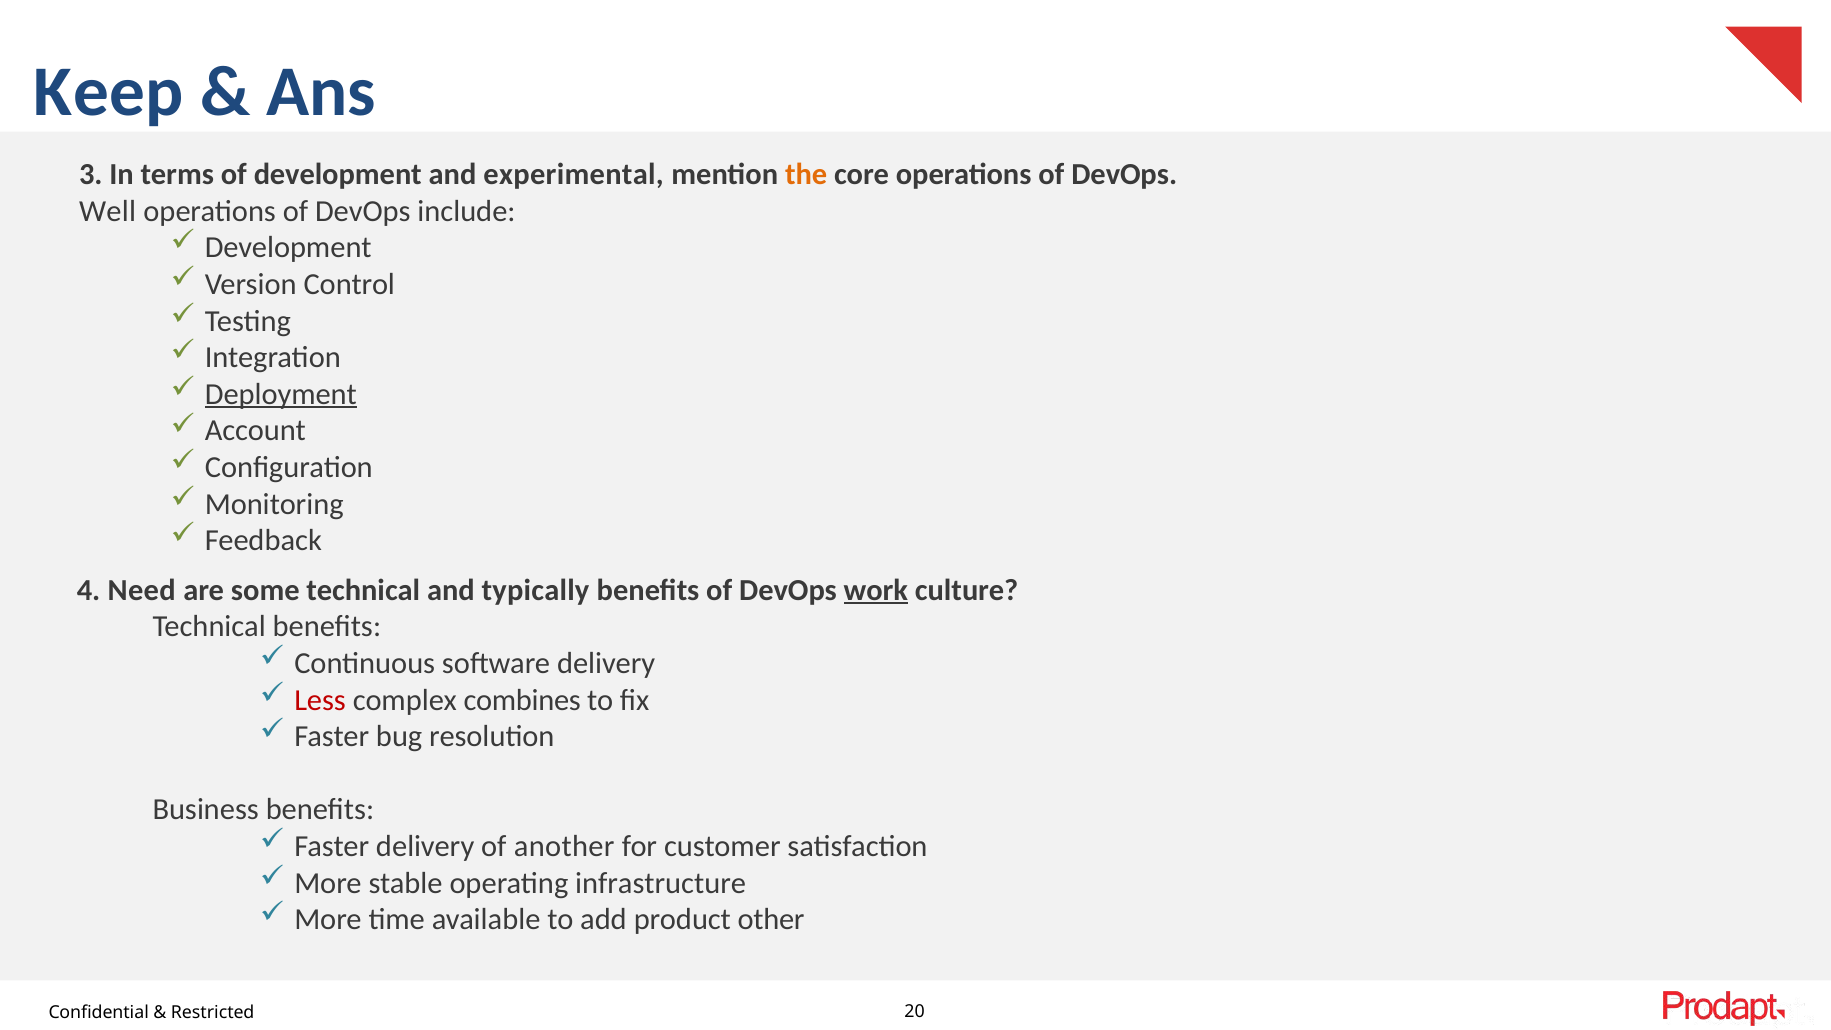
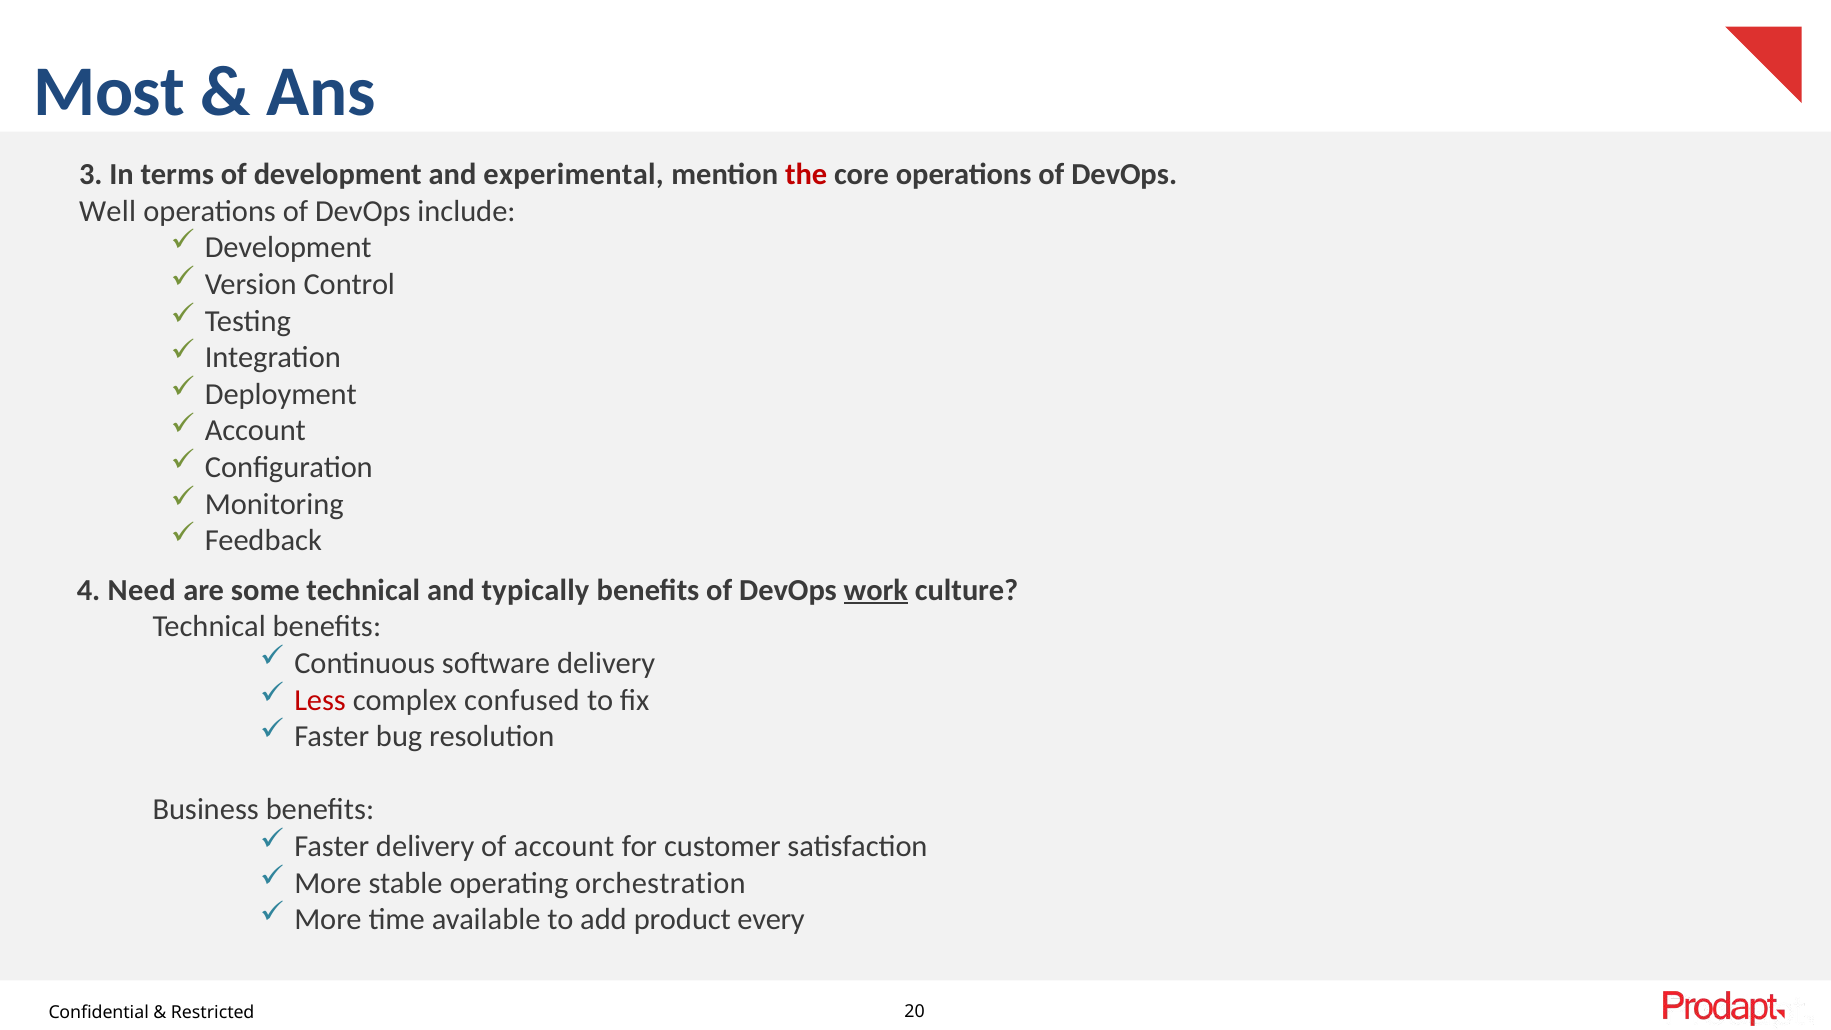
Keep: Keep -> Most
the colour: orange -> red
Deployment underline: present -> none
combines: combines -> confused
of another: another -> account
infrastructure: infrastructure -> orchestration
other: other -> every
